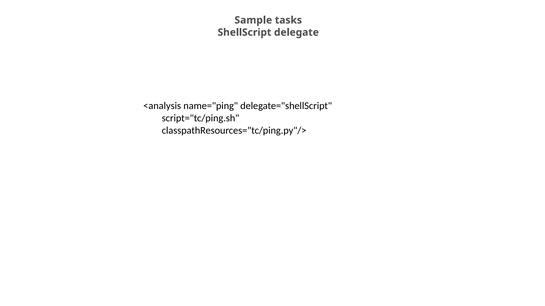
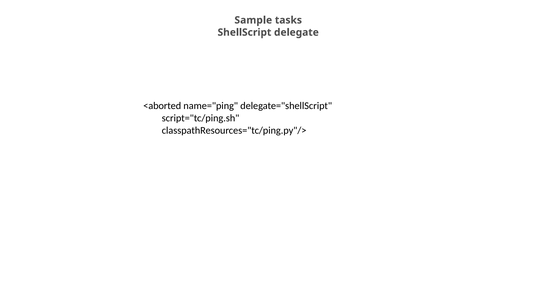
<analysis: <analysis -> <aborted
